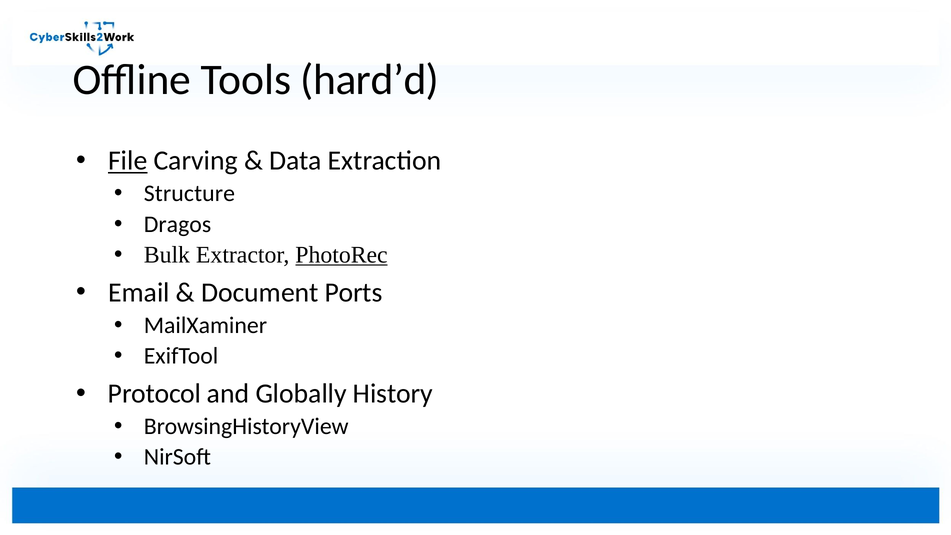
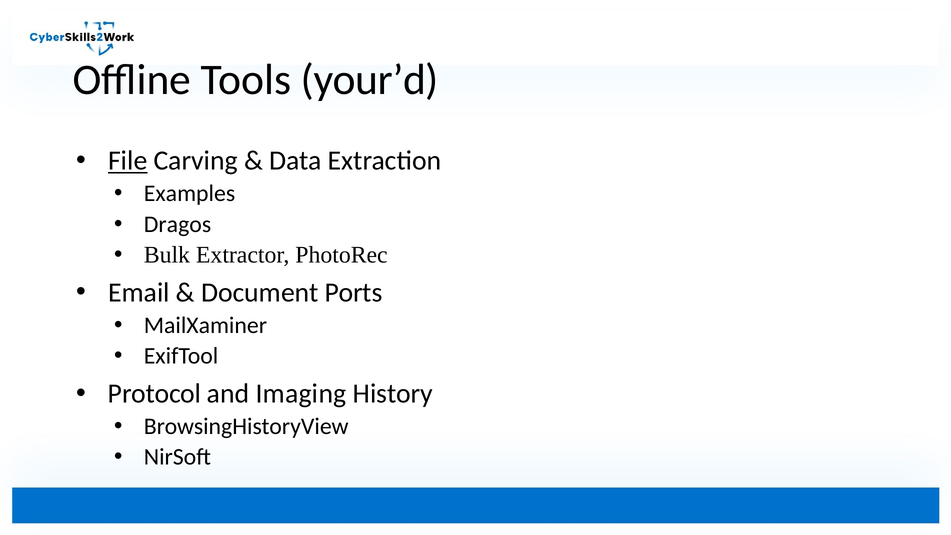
hard’d: hard’d -> your’d
Structure: Structure -> Examples
PhotoRec underline: present -> none
Globally: Globally -> Imaging
